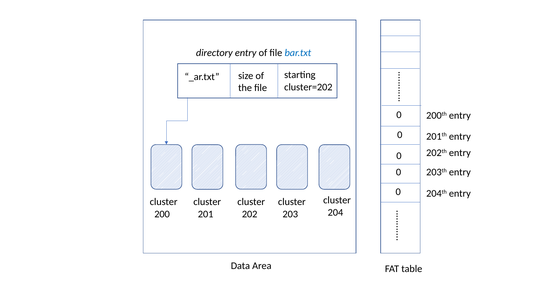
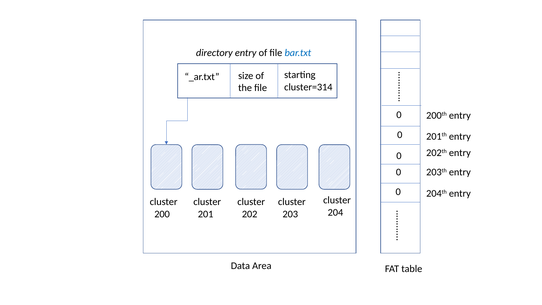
cluster=202: cluster=202 -> cluster=314
